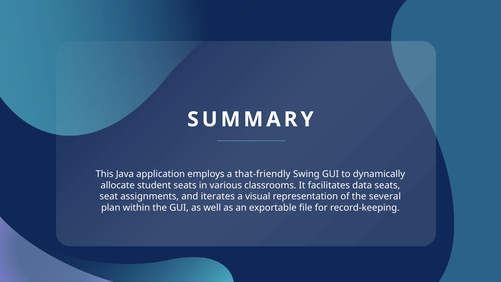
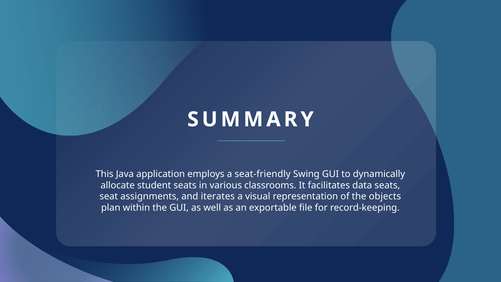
that-friendly: that-friendly -> seat-friendly
several: several -> objects
